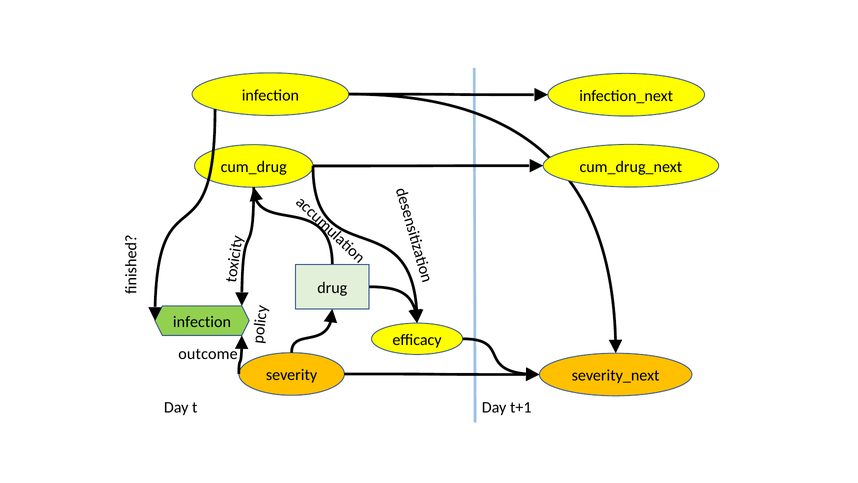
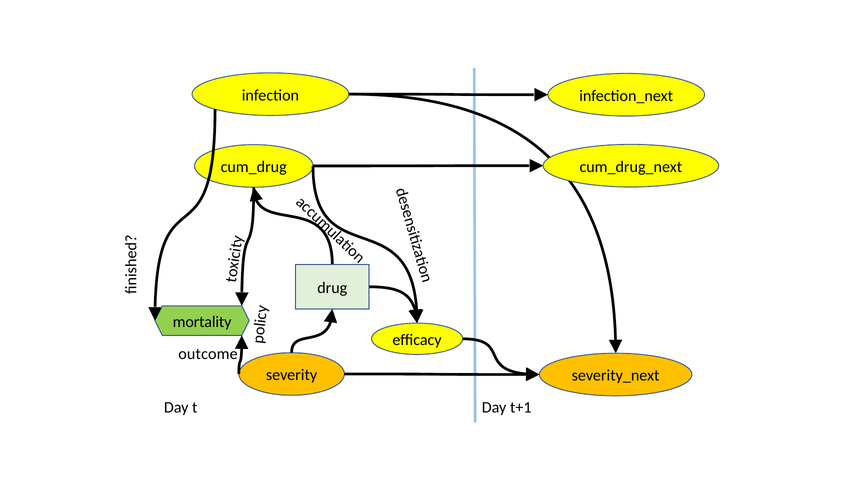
infection at (202, 322): infection -> mortality
